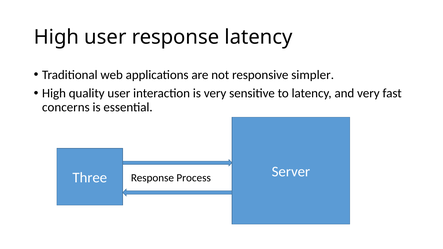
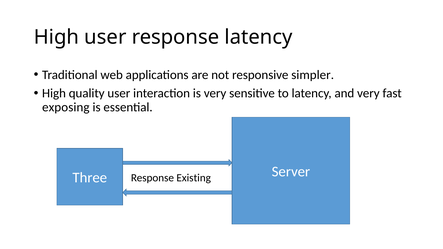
concerns: concerns -> exposing
Process: Process -> Existing
